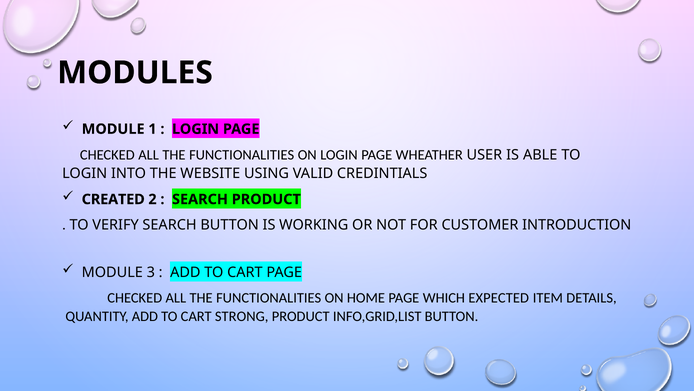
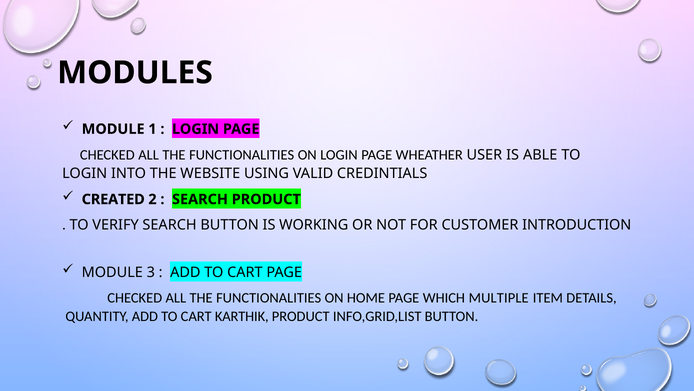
EXPECTED: EXPECTED -> MULTIPLE
STRONG: STRONG -> KARTHIK
